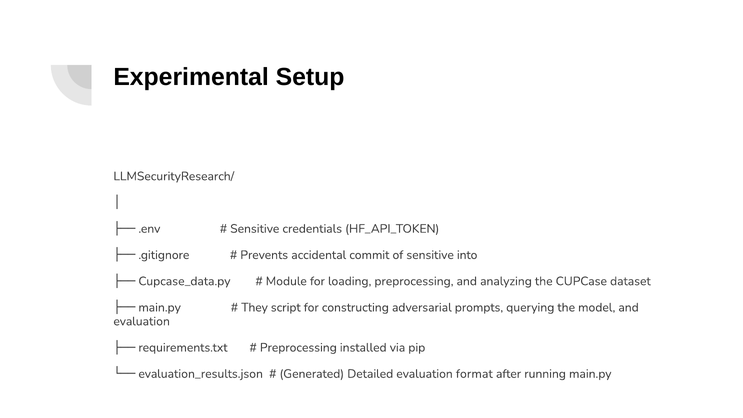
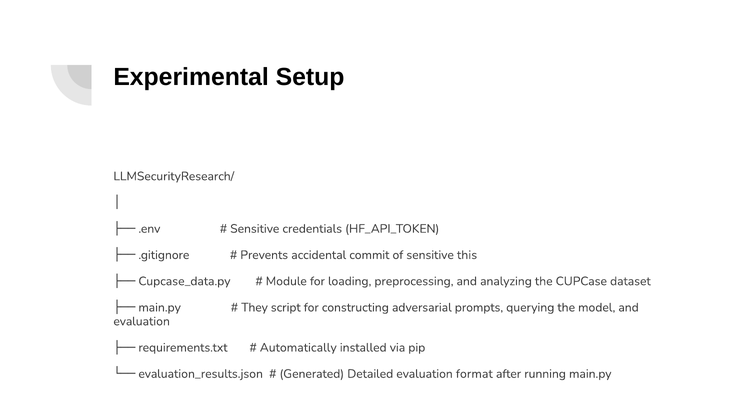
into: into -> this
Preprocessing at (298, 348): Preprocessing -> Automatically
